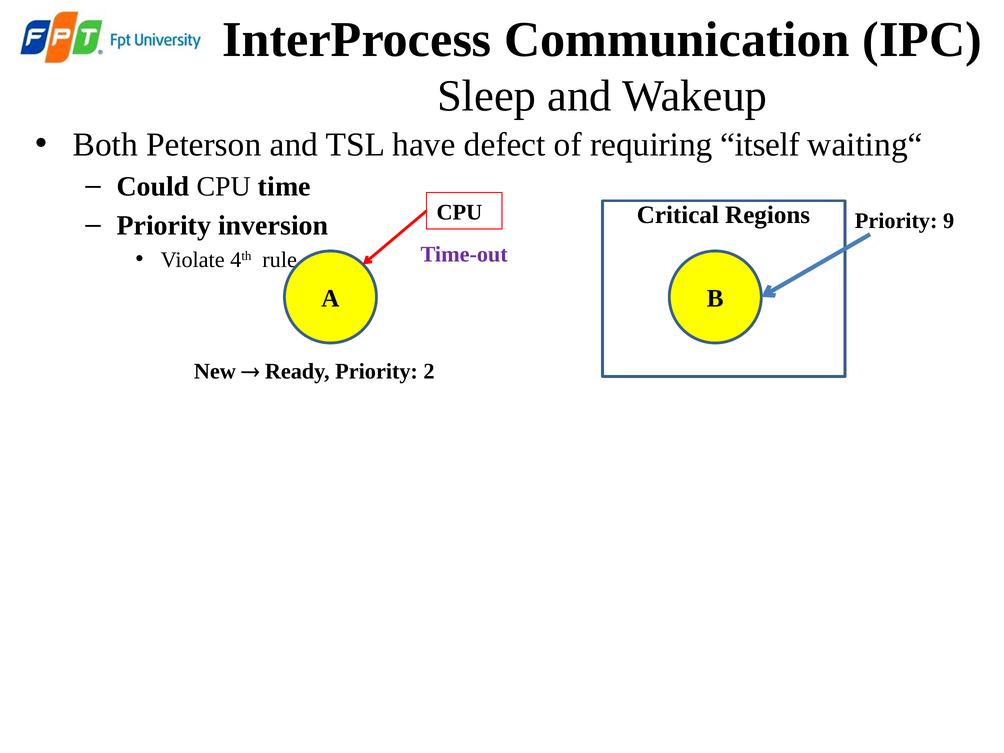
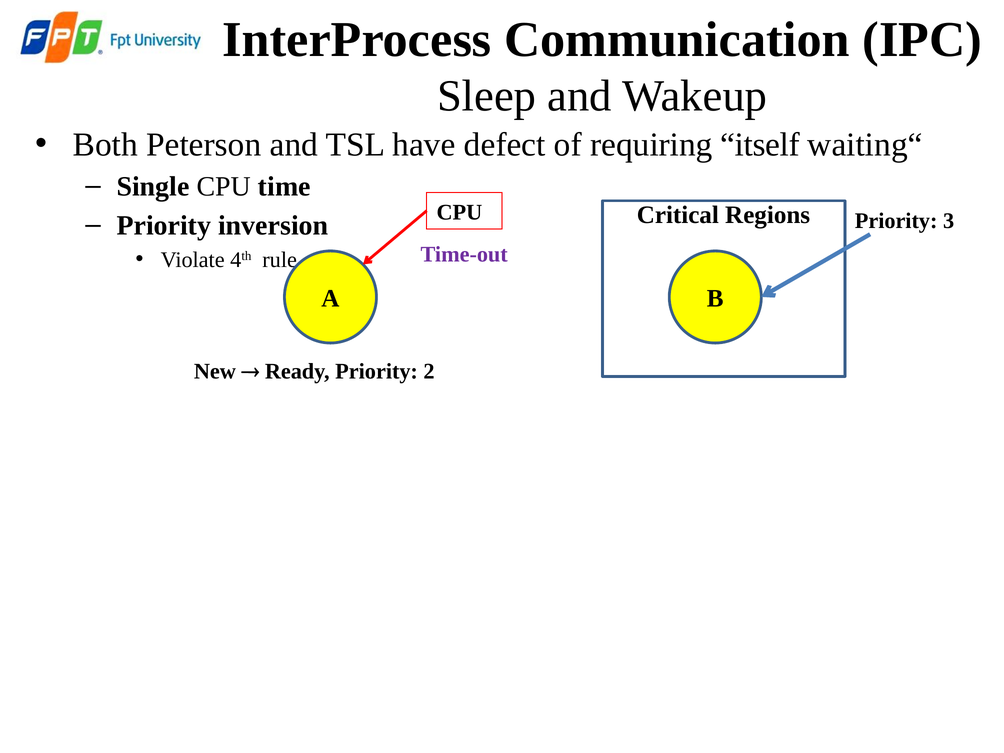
Could: Could -> Single
9: 9 -> 3
